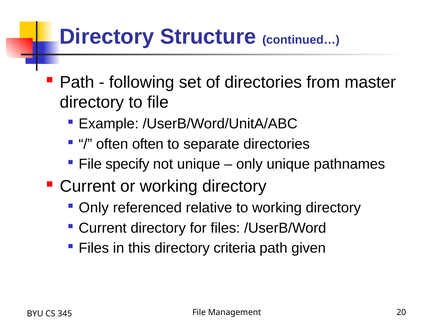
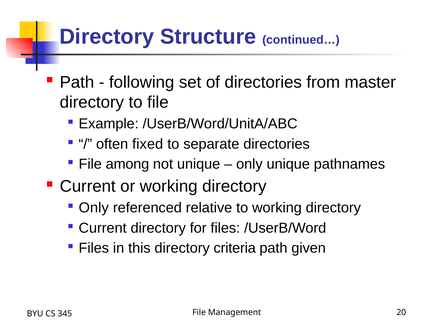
often often: often -> fixed
specify: specify -> among
